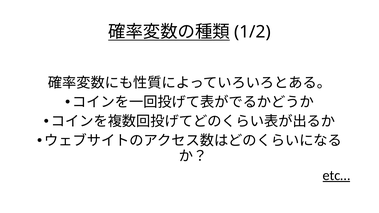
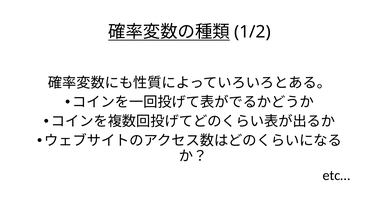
etc… underline: present -> none
